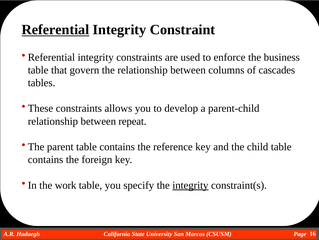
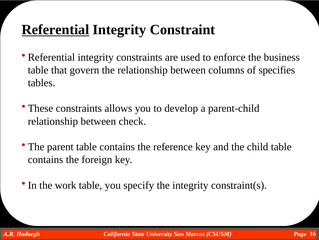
cascades: cascades -> specifies
repeat: repeat -> check
integrity at (190, 185) underline: present -> none
